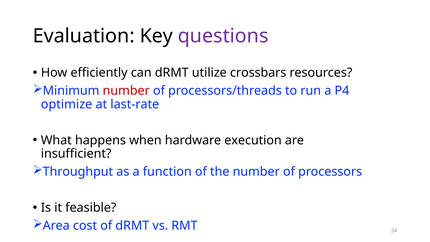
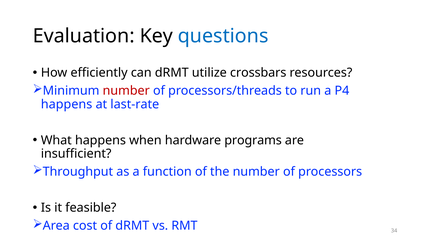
questions colour: purple -> blue
optimize at (67, 104): optimize -> happens
execution: execution -> programs
